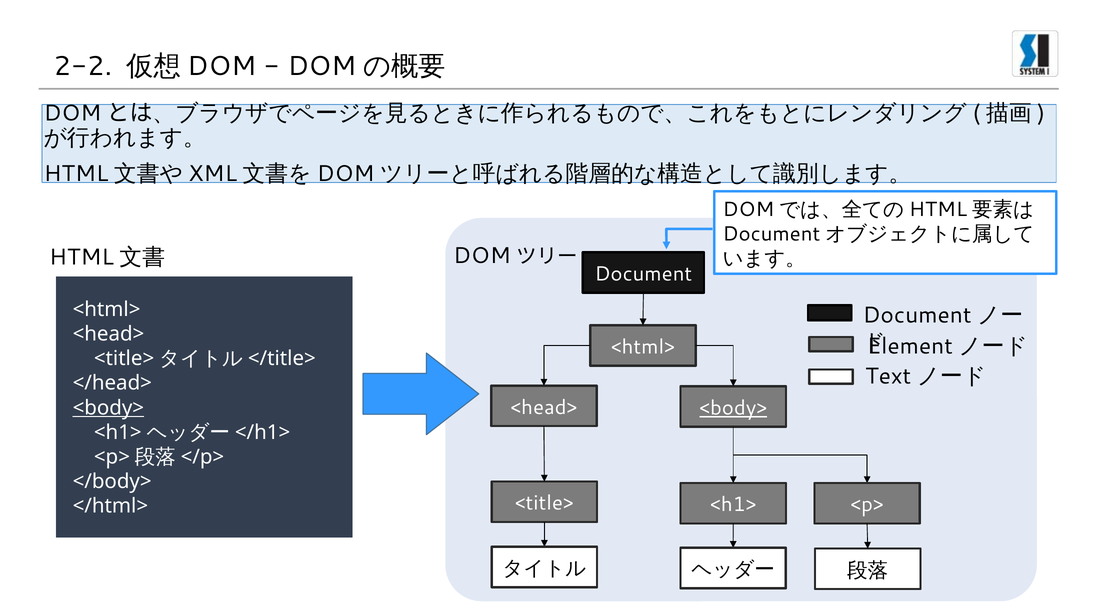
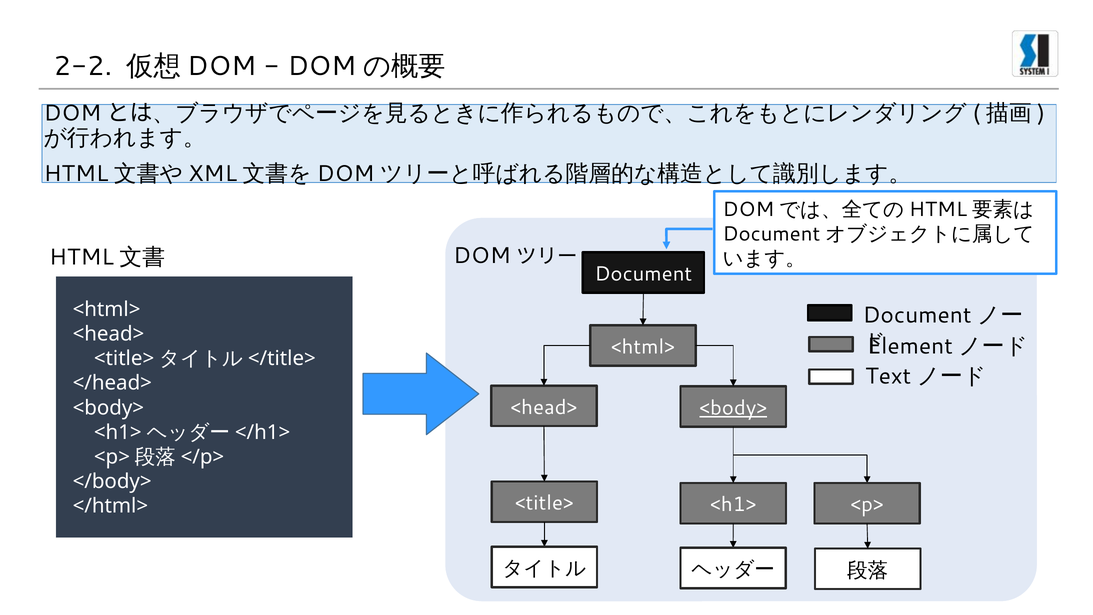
<body> at (108, 408) underline: present -> none
